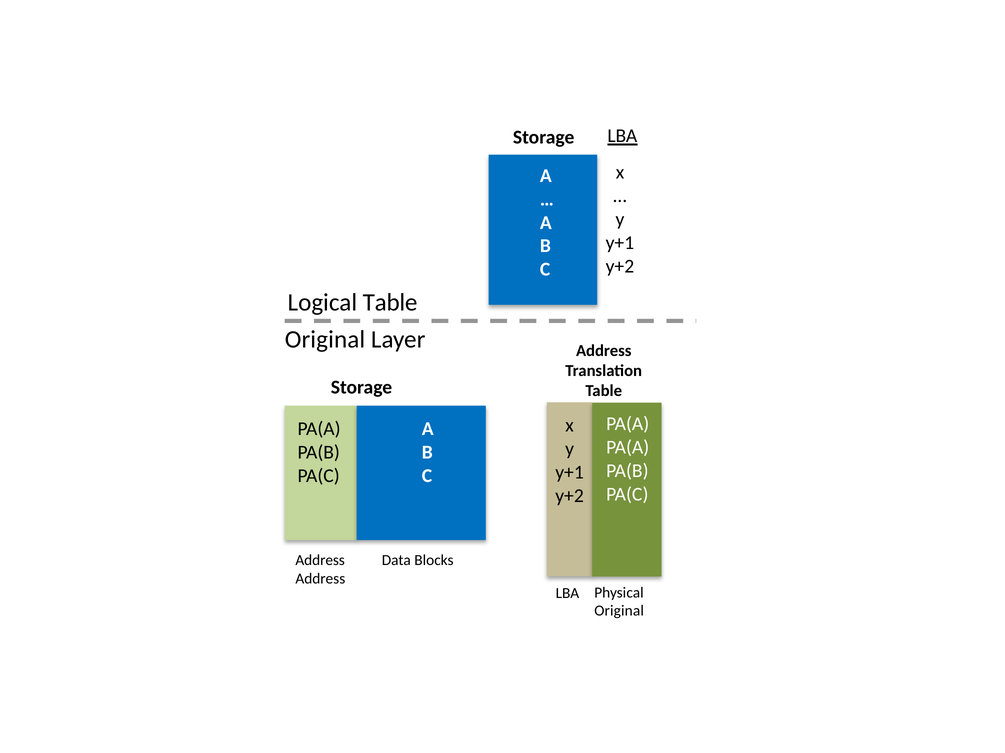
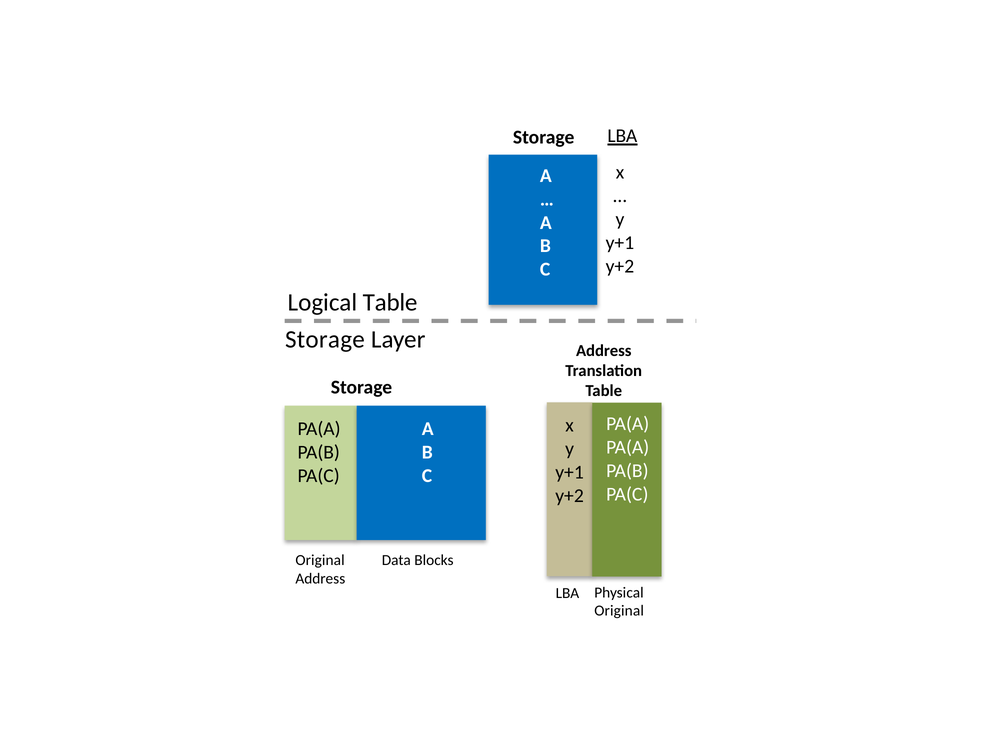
Original at (325, 340): Original -> Storage
Address at (320, 561): Address -> Original
